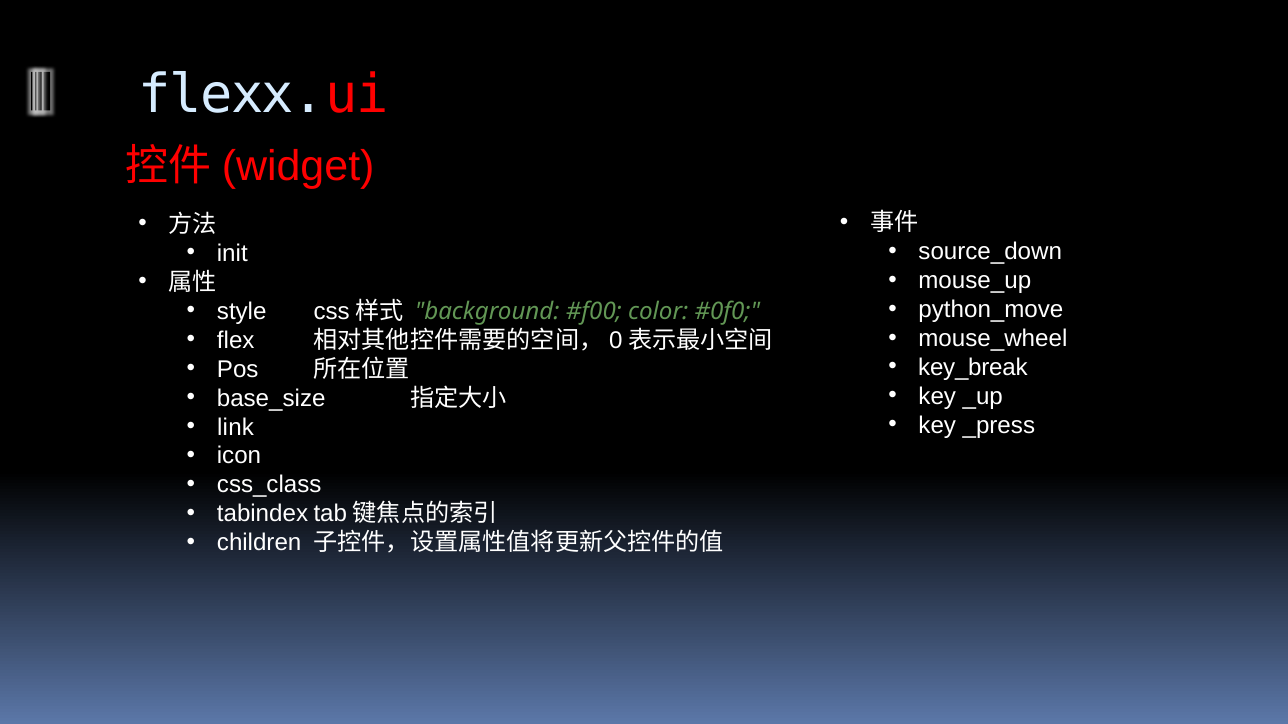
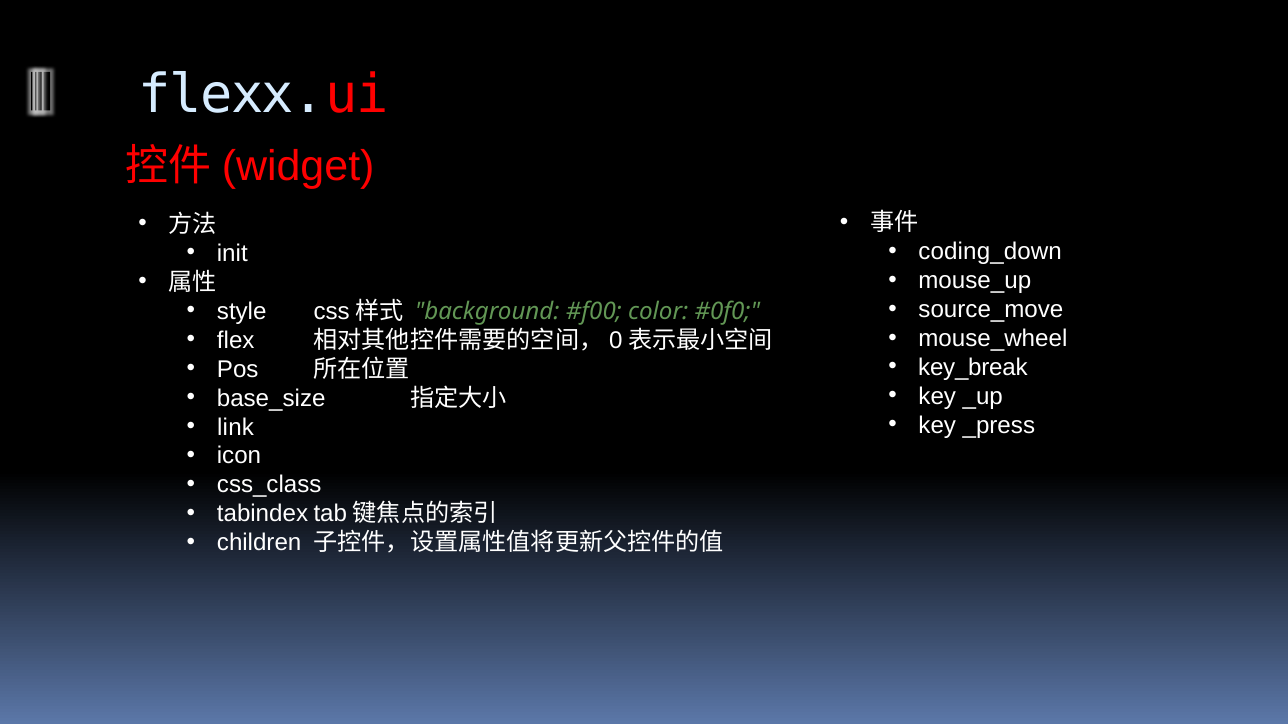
source_down: source_down -> coding_down
python_move: python_move -> source_move
